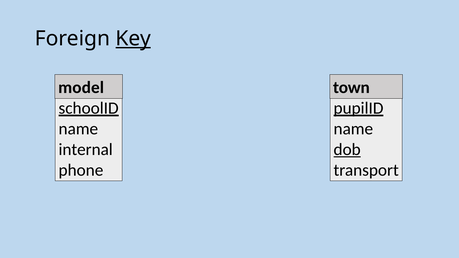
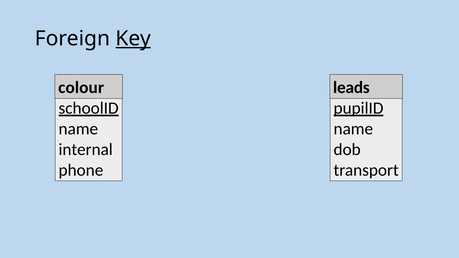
model: model -> colour
town: town -> leads
dob underline: present -> none
